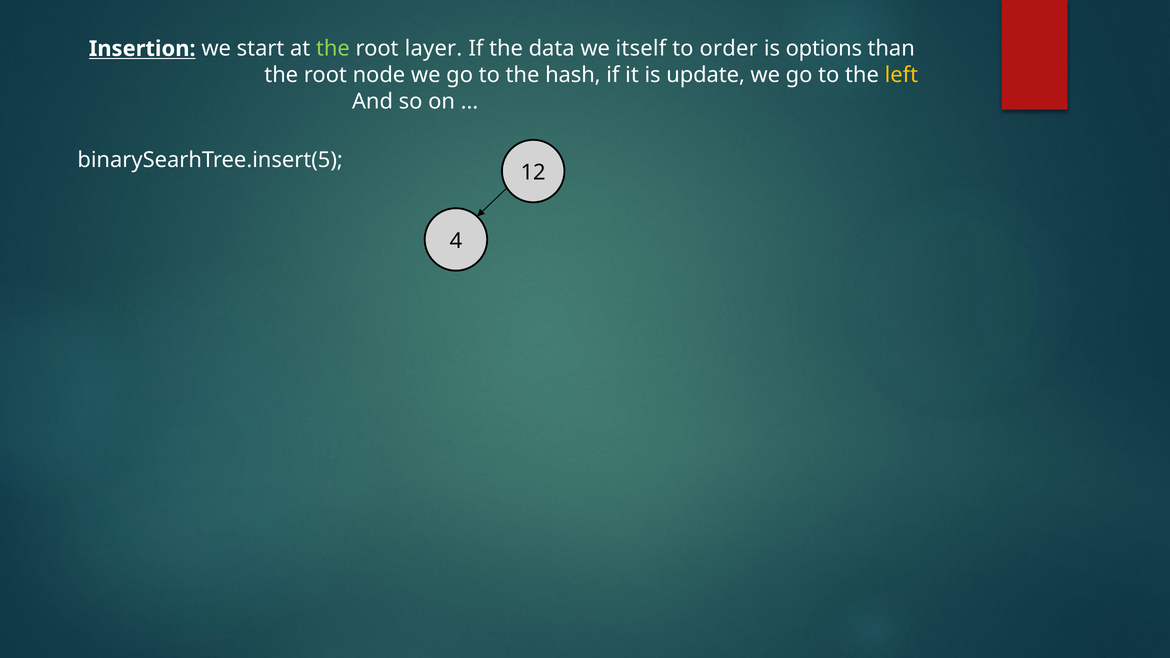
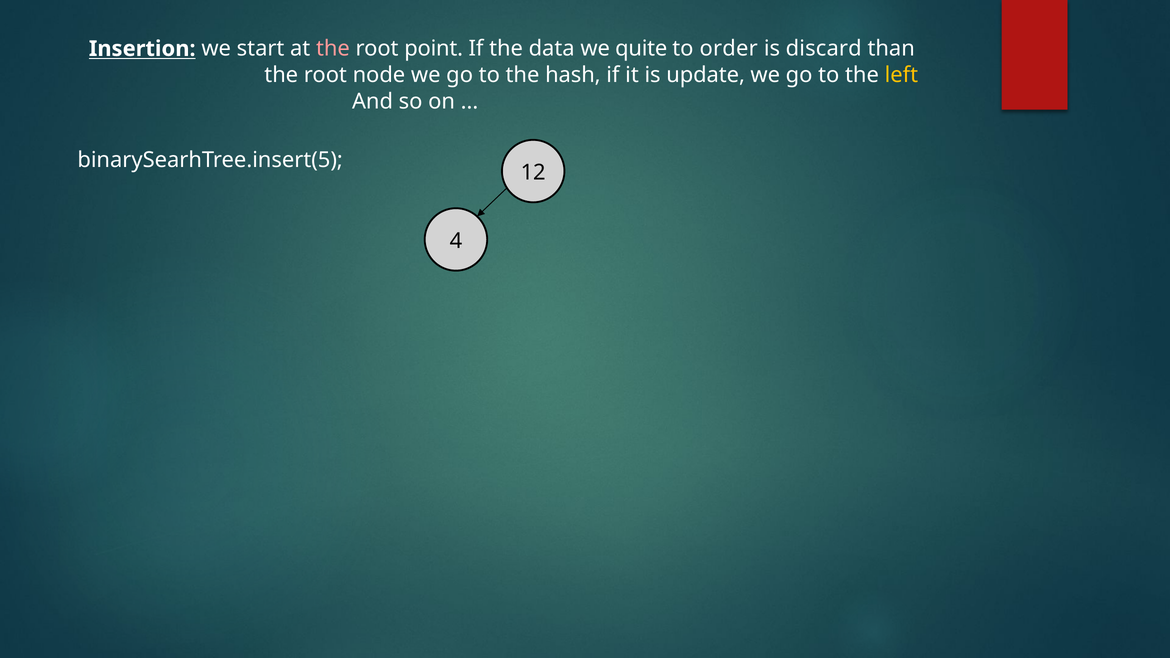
the at (333, 49) colour: light green -> pink
layer: layer -> point
itself: itself -> quite
options: options -> discard
